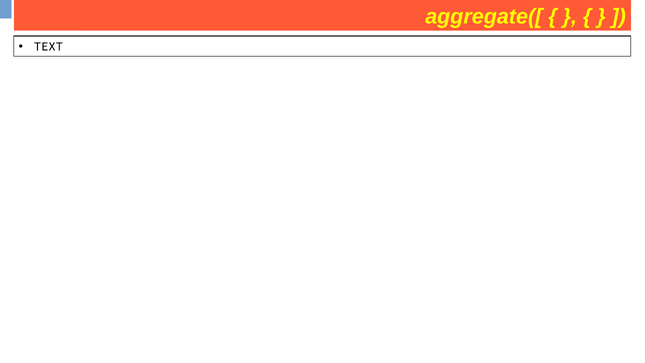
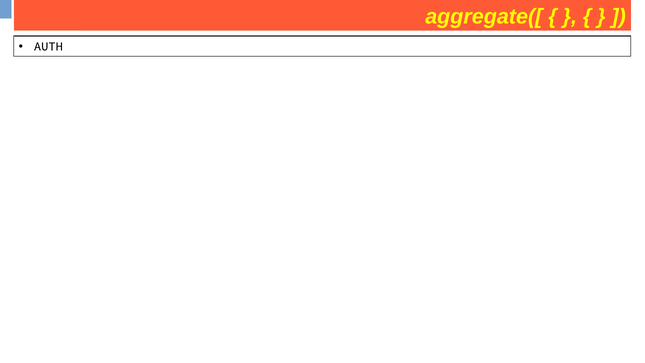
TEXT: TEXT -> AUTH
